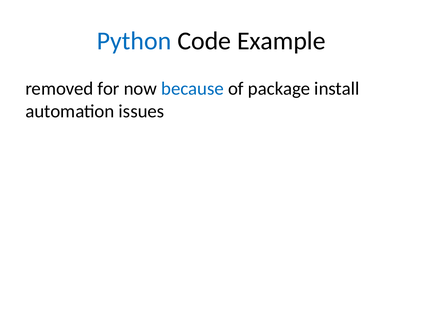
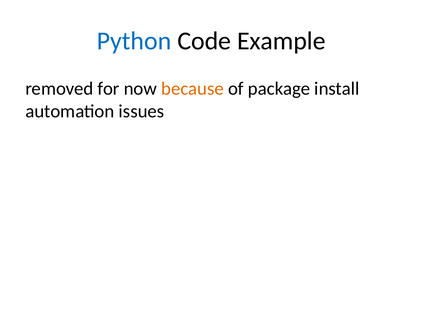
because colour: blue -> orange
